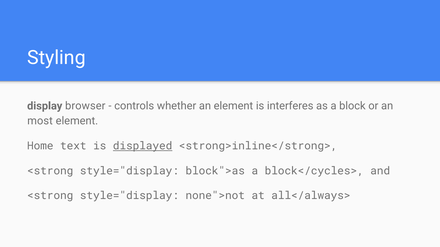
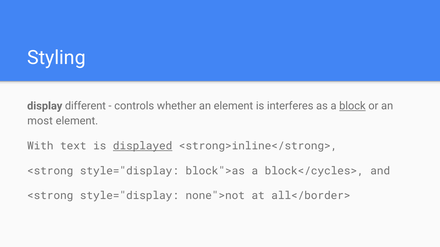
browser: browser -> different
block underline: none -> present
Home: Home -> With
all</always>: all</always> -> all</border>
